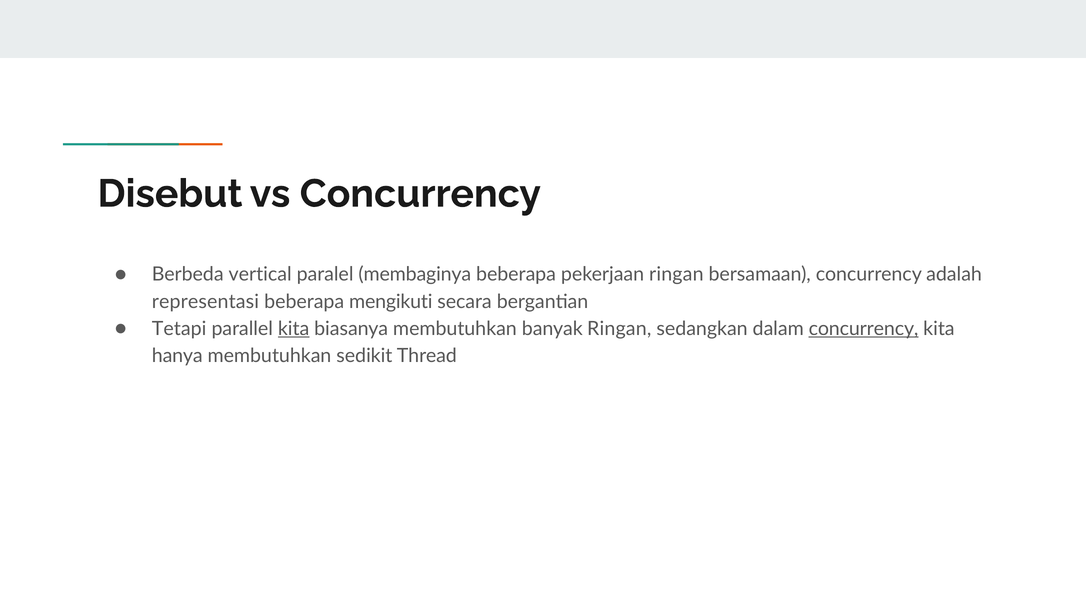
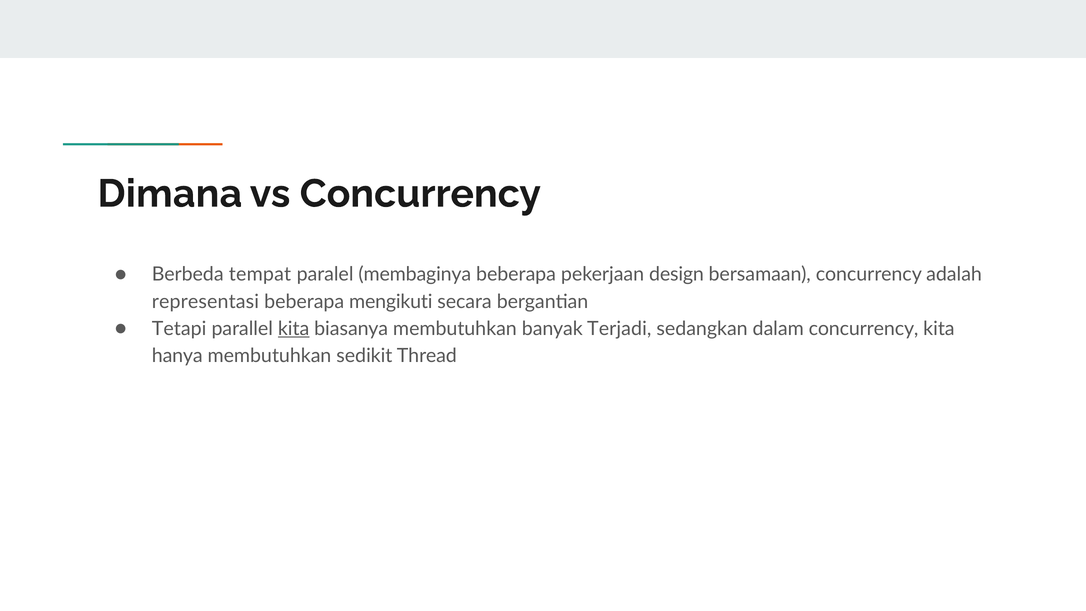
Disebut: Disebut -> Dimana
vertical: vertical -> tempat
pekerjaan ringan: ringan -> design
banyak Ringan: Ringan -> Terjadi
concurrency at (864, 329) underline: present -> none
